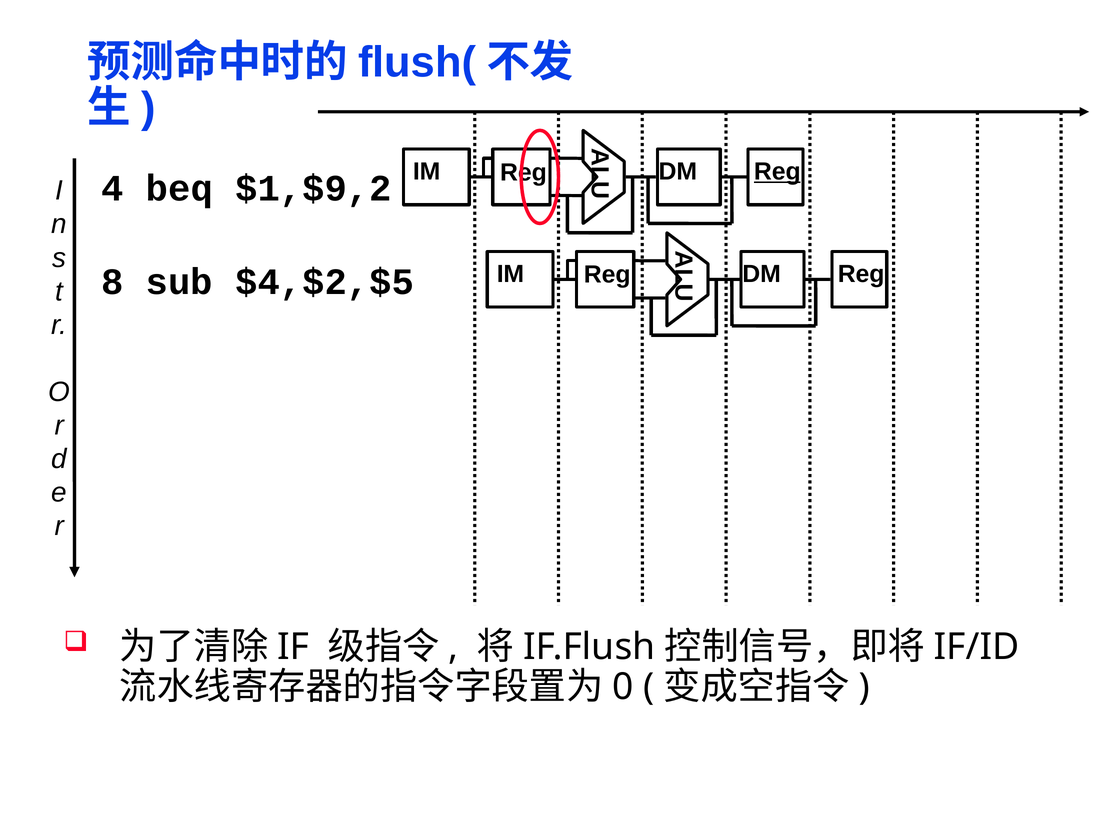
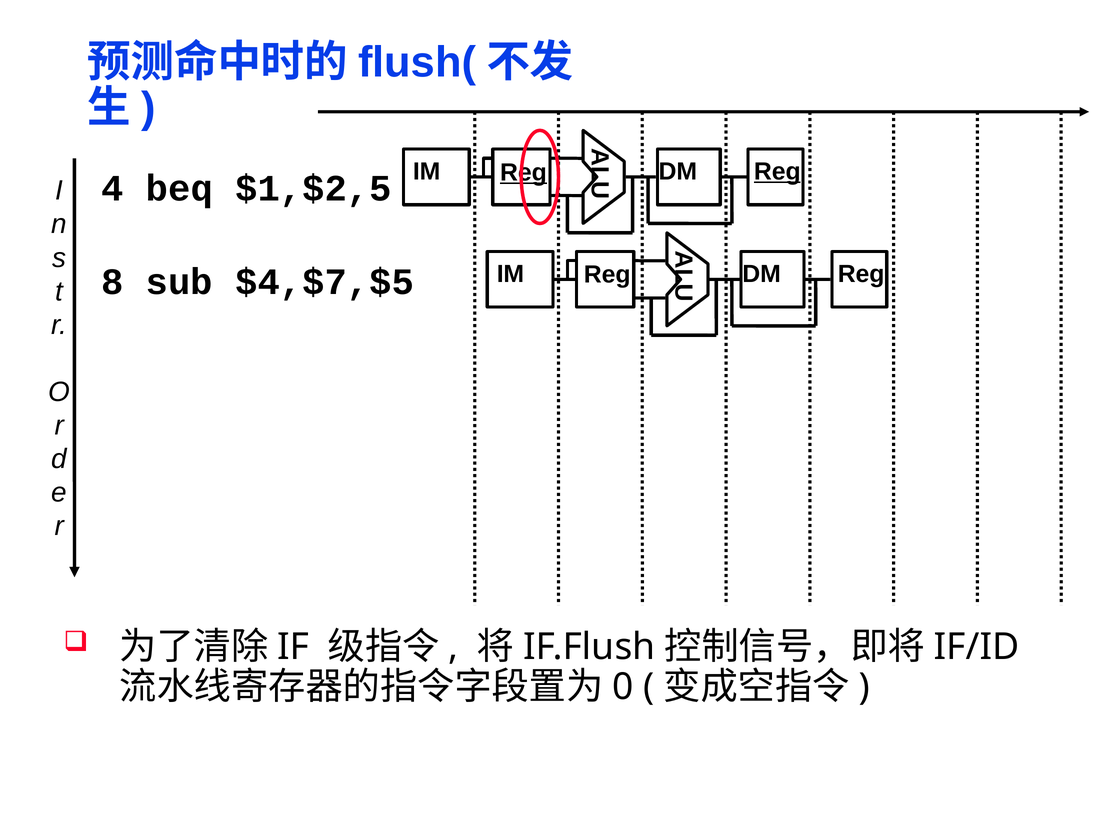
Reg at (523, 172) underline: none -> present
$1,$9,2: $1,$9,2 -> $1,$2,5
$4,$2,$5: $4,$2,$5 -> $4,$7,$5
